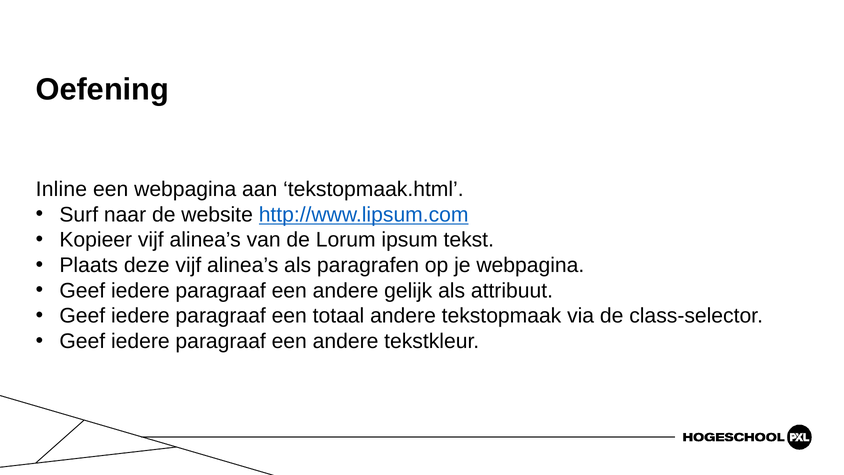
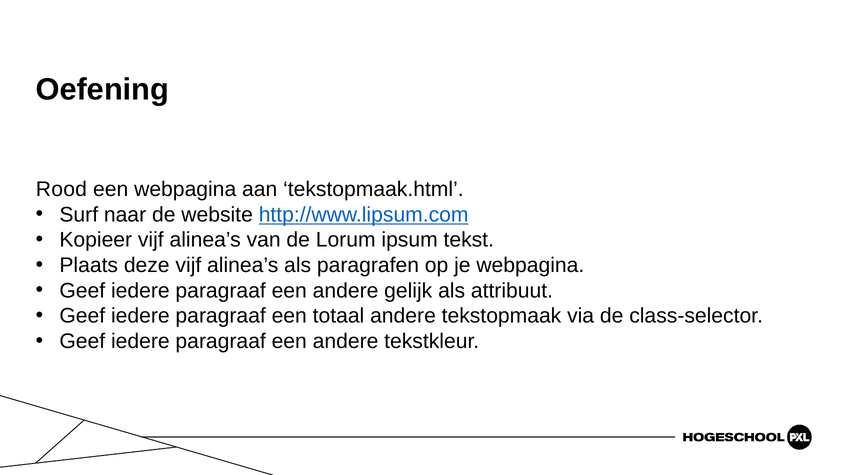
Inline: Inline -> Rood
